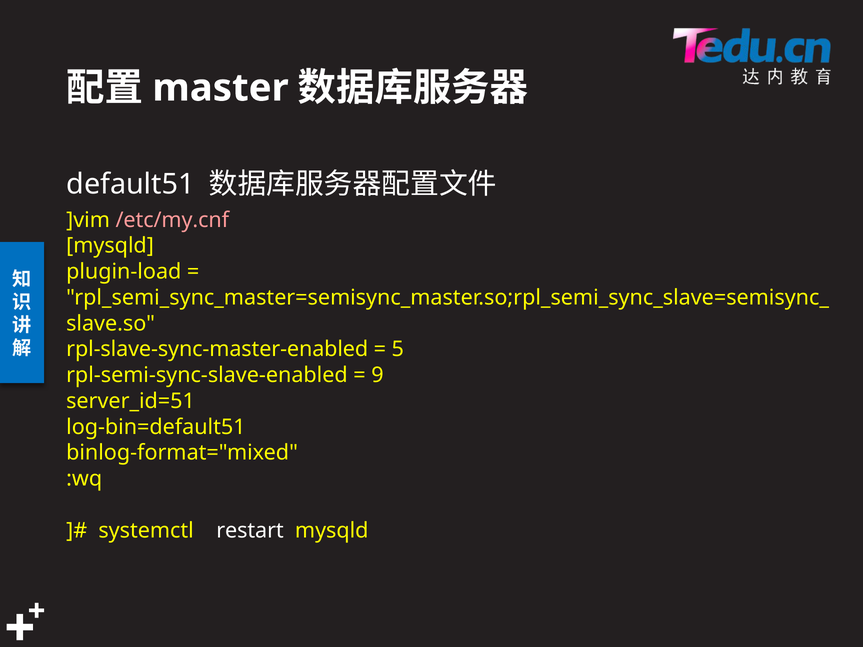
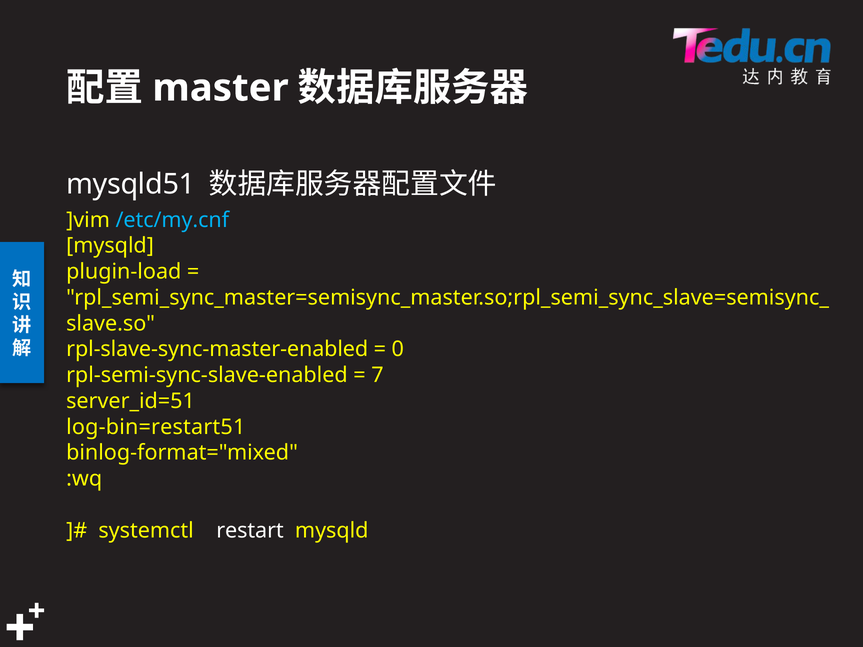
default51: default51 -> mysqld51
/etc/my.cnf colour: pink -> light blue
5: 5 -> 0
9: 9 -> 7
log-bin=default51: log-bin=default51 -> log-bin=restart51
